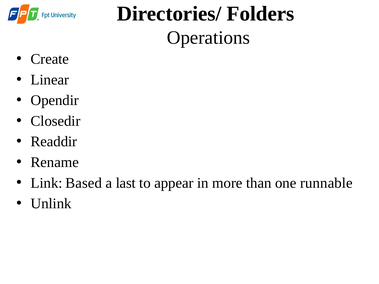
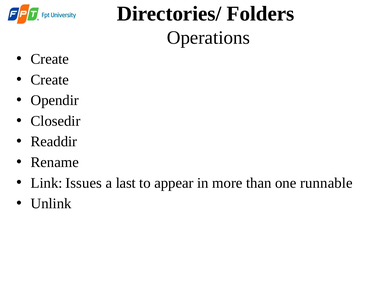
Linear at (50, 80): Linear -> Create
Based: Based -> Issues
